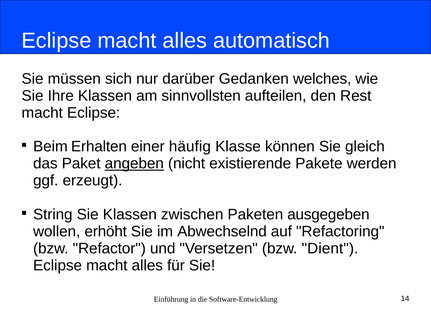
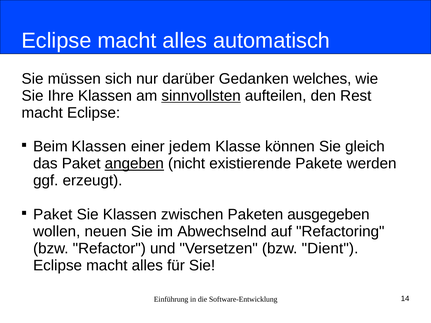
sinnvollsten underline: none -> present
Beim Erhalten: Erhalten -> Klassen
häufig: häufig -> jedem
String at (53, 215): String -> Paket
erhöht: erhöht -> neuen
